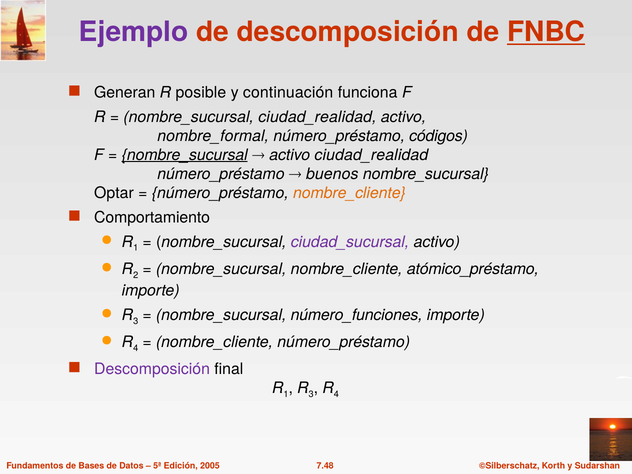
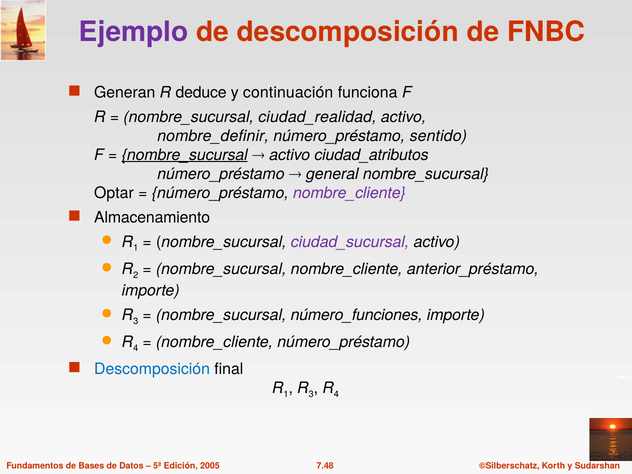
FNBC underline: present -> none
posible: posible -> deduce
nombre_formal: nombre_formal -> nombre_definir
códigos: códigos -> sentido
activo ciudad_realidad: ciudad_realidad -> ciudad_atributos
buenos: buenos -> general
nombre_cliente at (349, 193) colour: orange -> purple
Comportamiento: Comportamiento -> Almacenamiento
atómico_préstamo: atómico_préstamo -> anterior_préstamo
Descomposición at (152, 369) colour: purple -> blue
